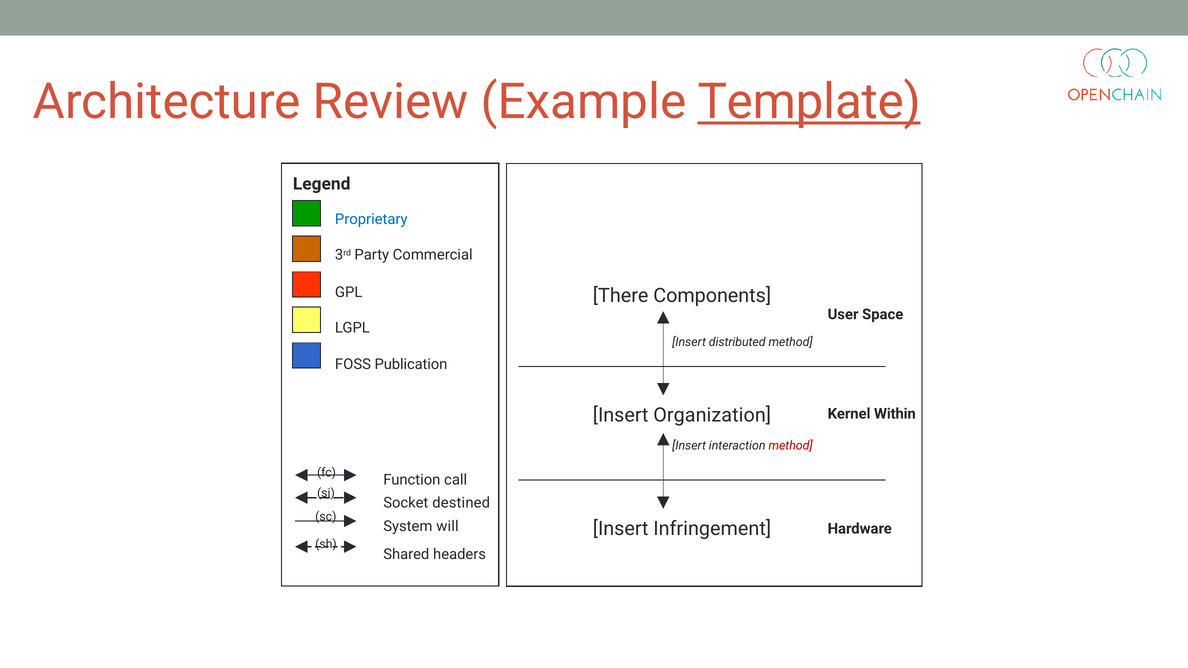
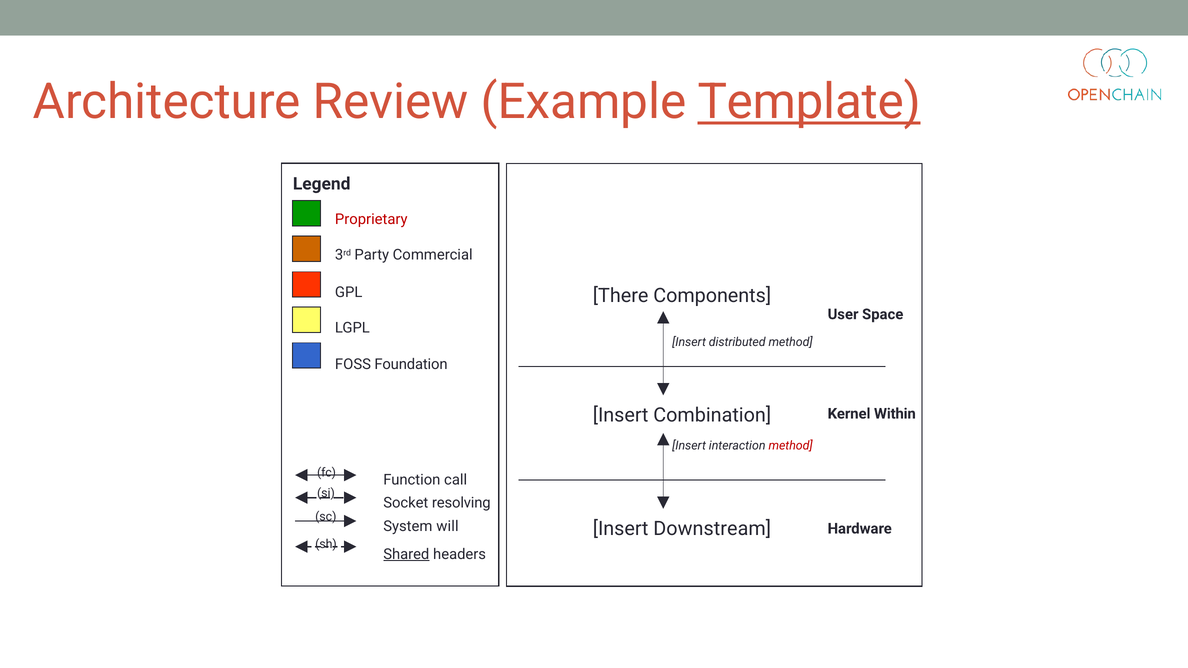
Proprietary colour: blue -> red
Publication: Publication -> Foundation
Organization: Organization -> Combination
destined: destined -> resolving
Infringement: Infringement -> Downstream
Shared underline: none -> present
